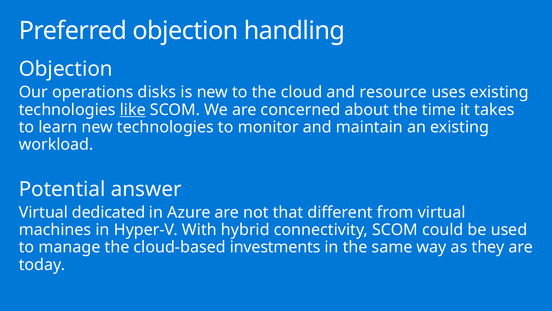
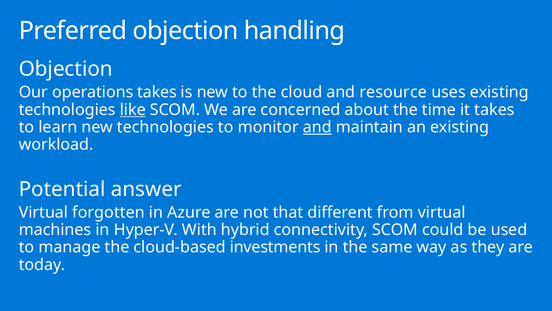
operations disks: disks -> takes
and at (317, 127) underline: none -> present
dedicated: dedicated -> forgotten
